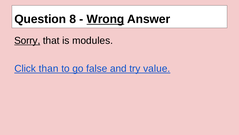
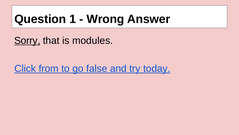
8: 8 -> 1
Wrong underline: present -> none
than: than -> from
value: value -> today
